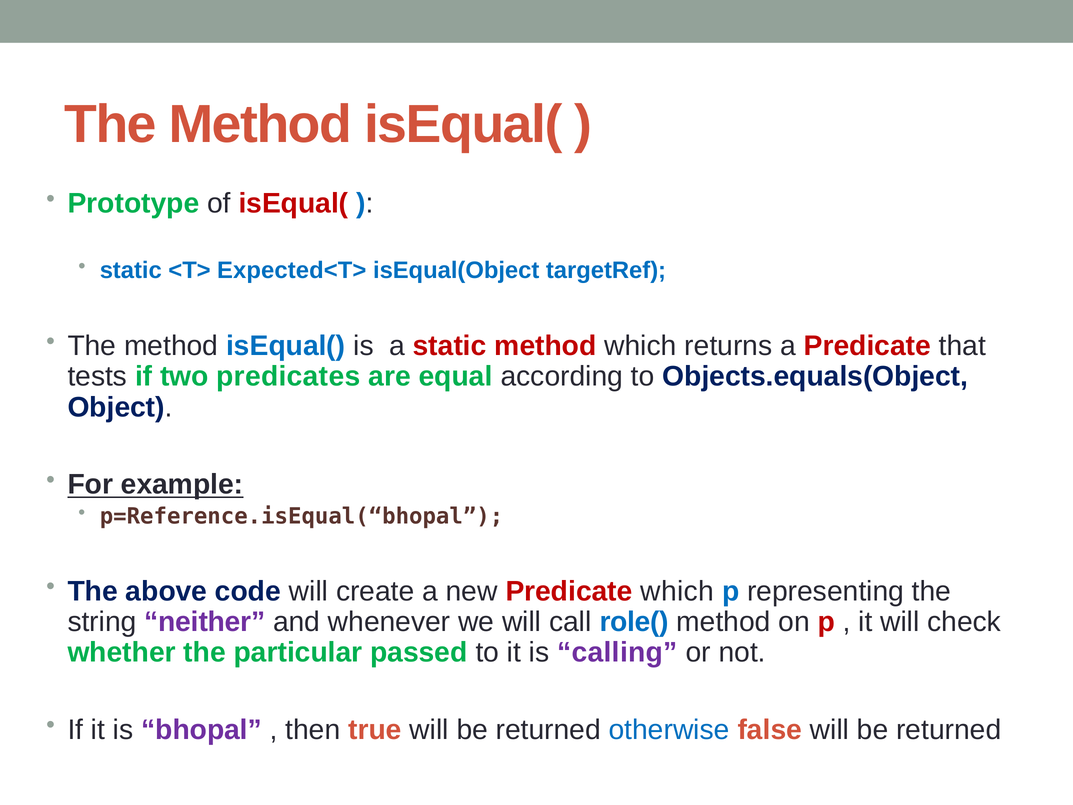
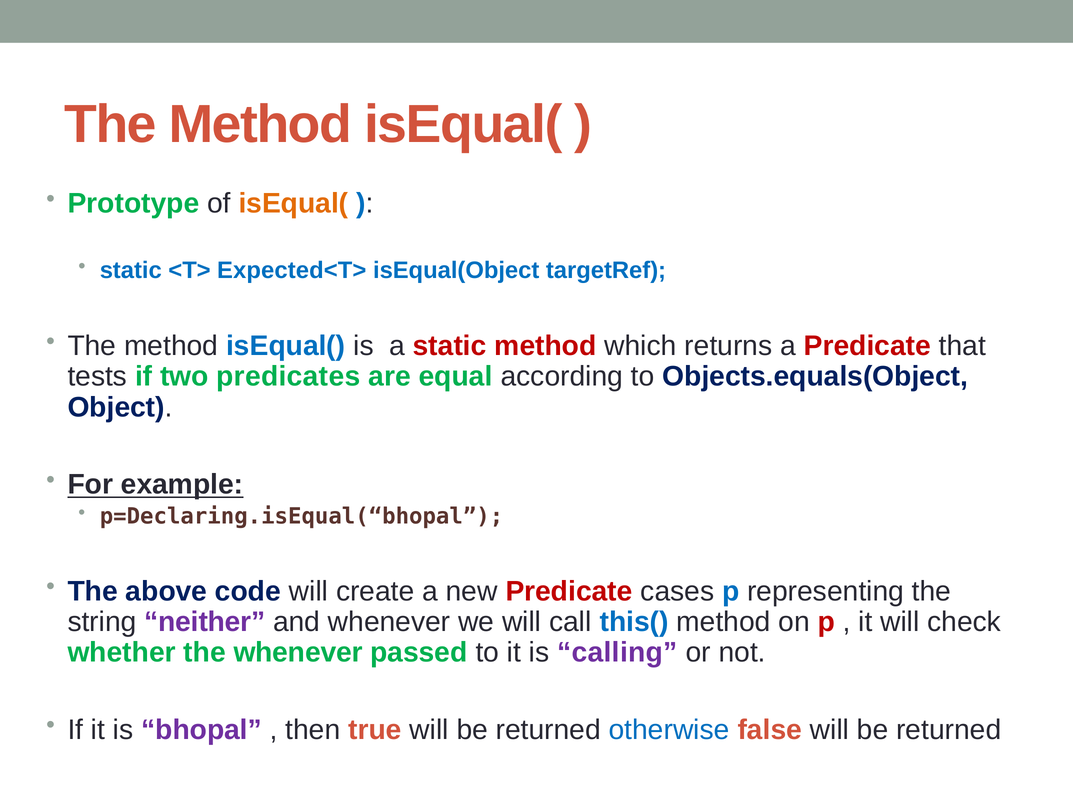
isEqual( at (293, 204) colour: red -> orange
p=Reference.isEqual(“bhopal: p=Reference.isEqual(“bhopal -> p=Declaring.isEqual(“bhopal
Predicate which: which -> cases
role(: role( -> this(
the particular: particular -> whenever
